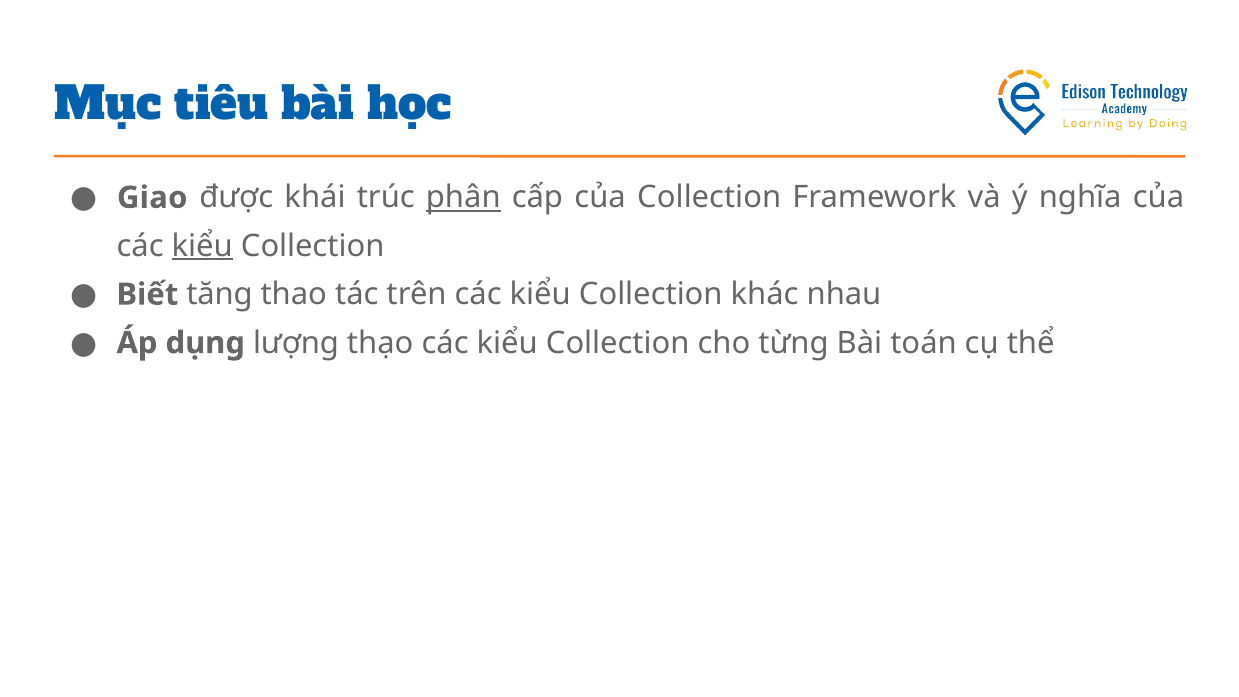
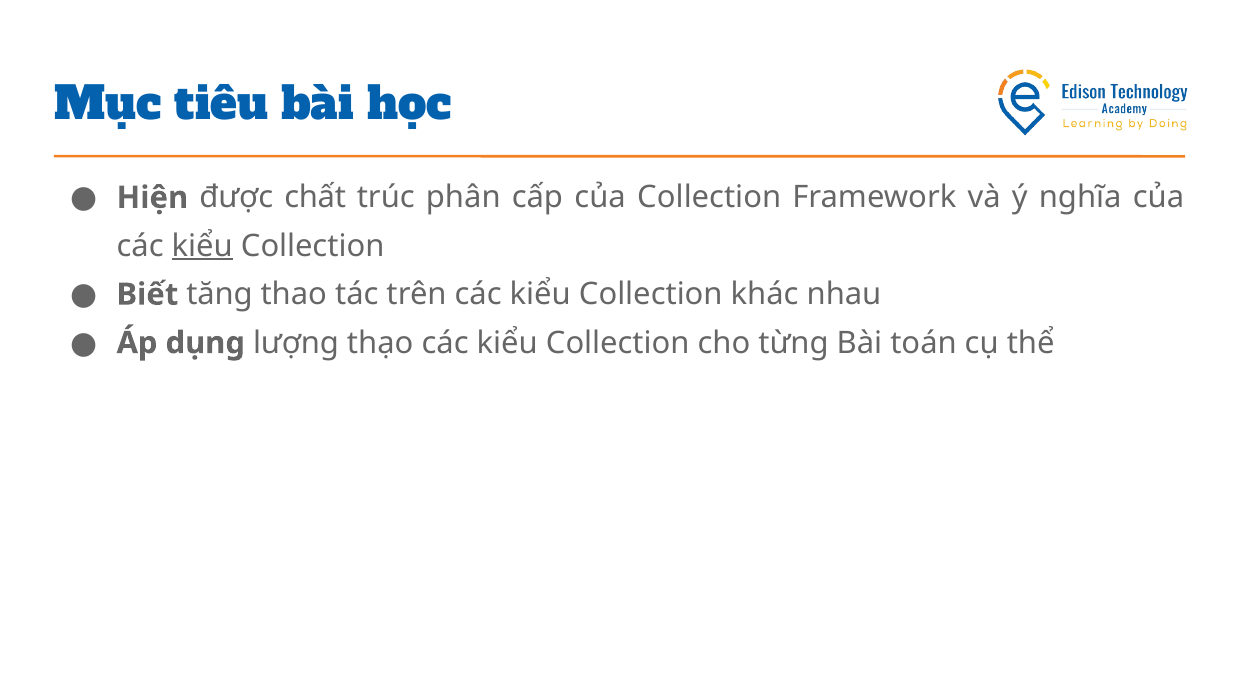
Giao: Giao -> Hiện
khái: khái -> chất
phân underline: present -> none
